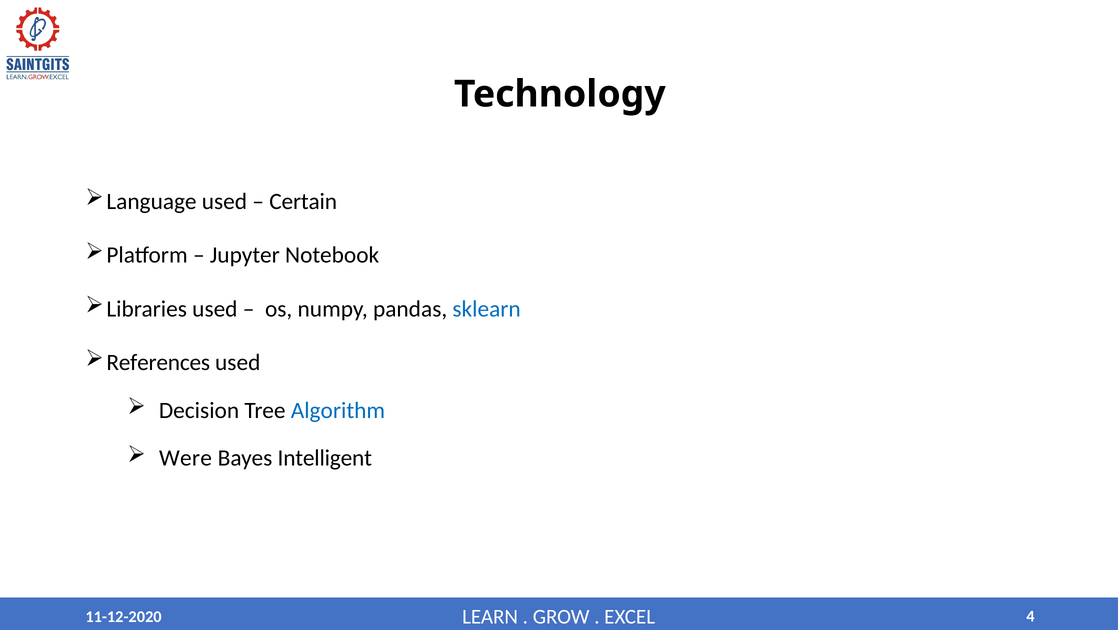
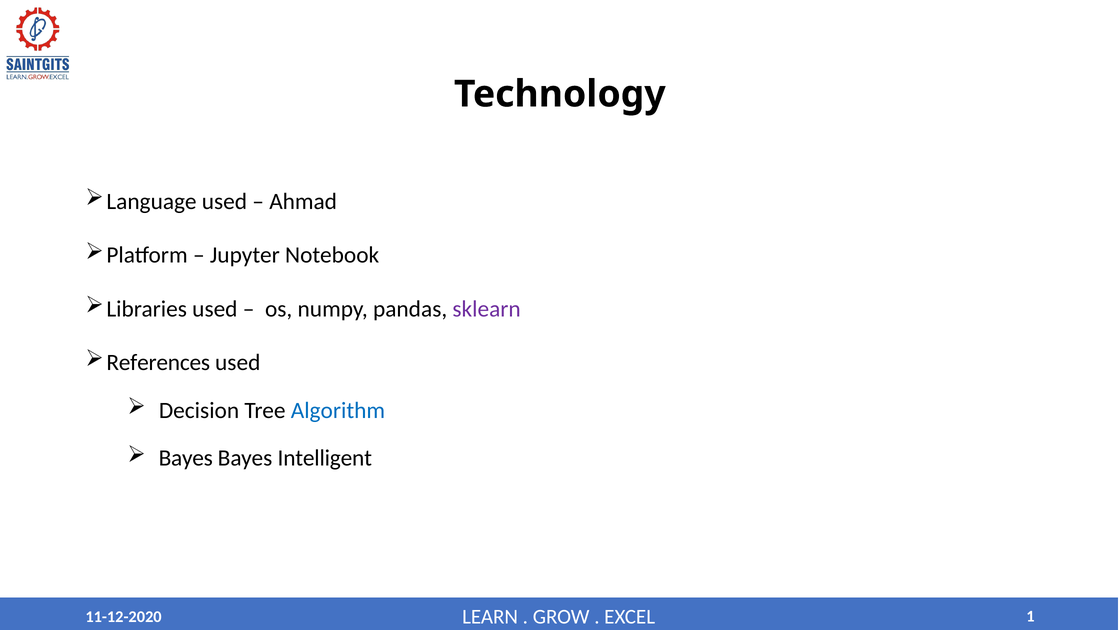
Certain: Certain -> Ahmad
sklearn colour: blue -> purple
Were at (186, 458): Were -> Bayes
4: 4 -> 1
